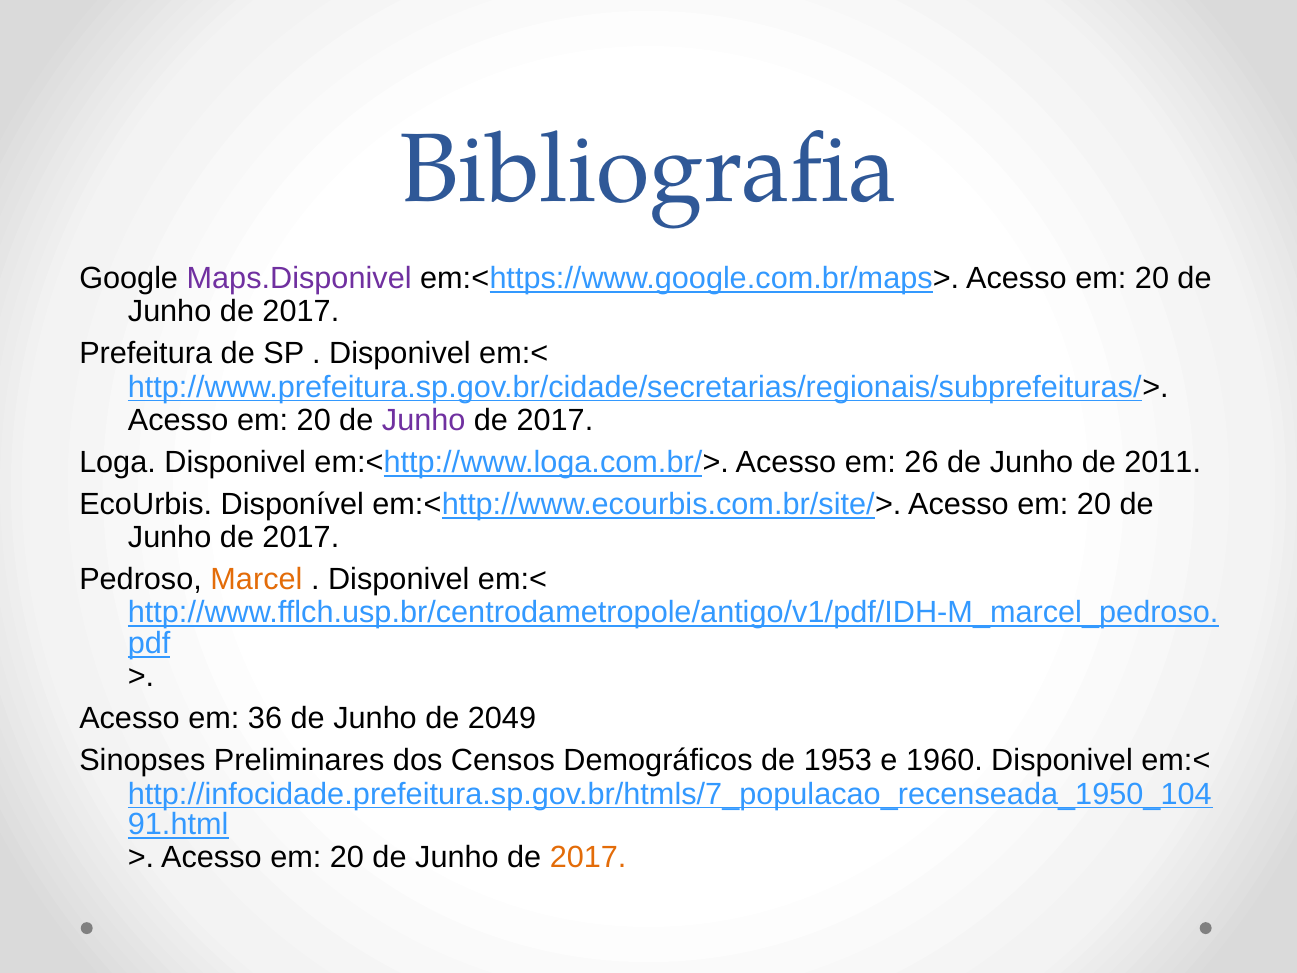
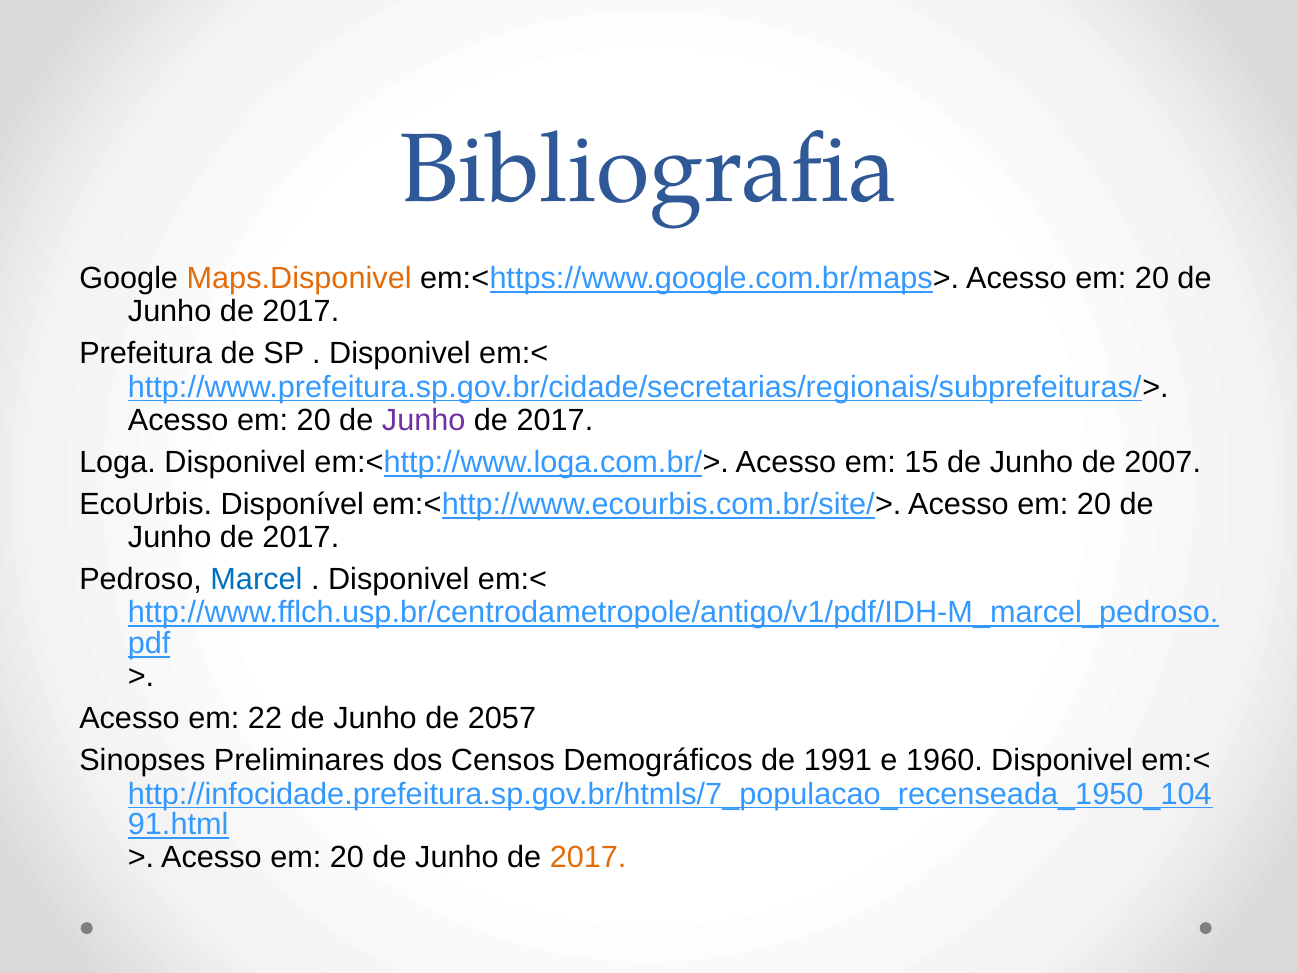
Maps.Disponivel colour: purple -> orange
26: 26 -> 15
2011: 2011 -> 2007
Marcel colour: orange -> blue
36: 36 -> 22
2049: 2049 -> 2057
1953: 1953 -> 1991
